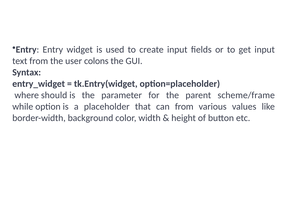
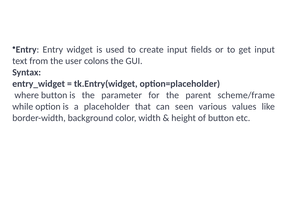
where should: should -> button
can from: from -> seen
